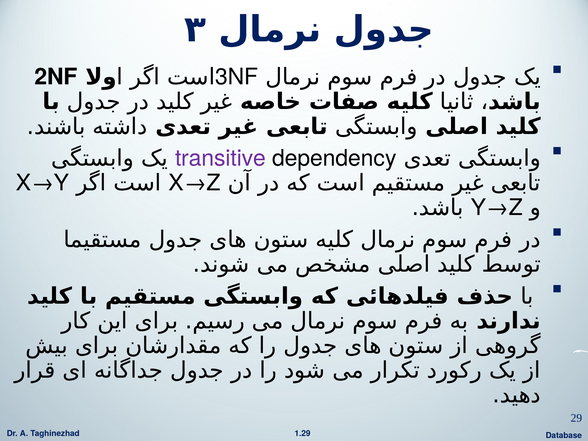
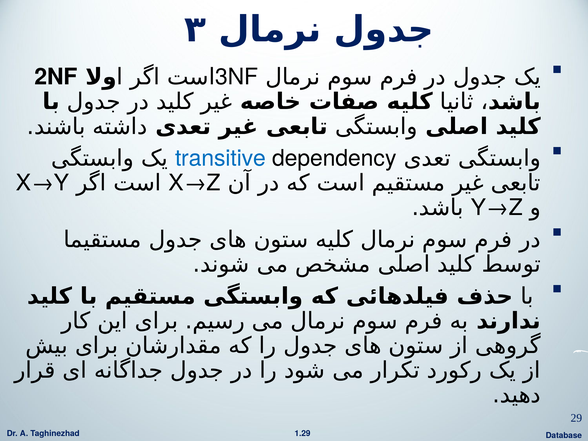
transitive colour: purple -> blue
